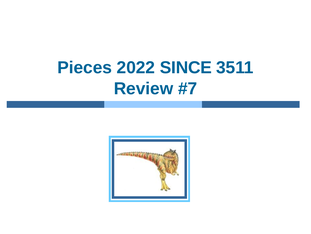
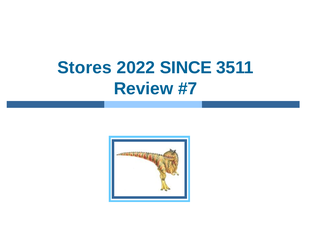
Pieces: Pieces -> Stores
